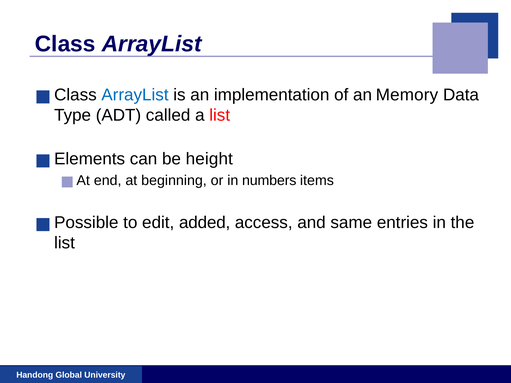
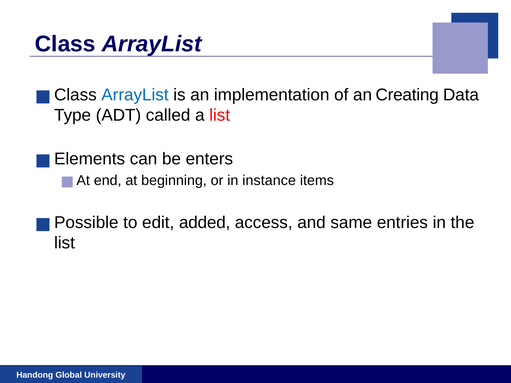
Memory: Memory -> Creating
height: height -> enters
numbers: numbers -> instance
